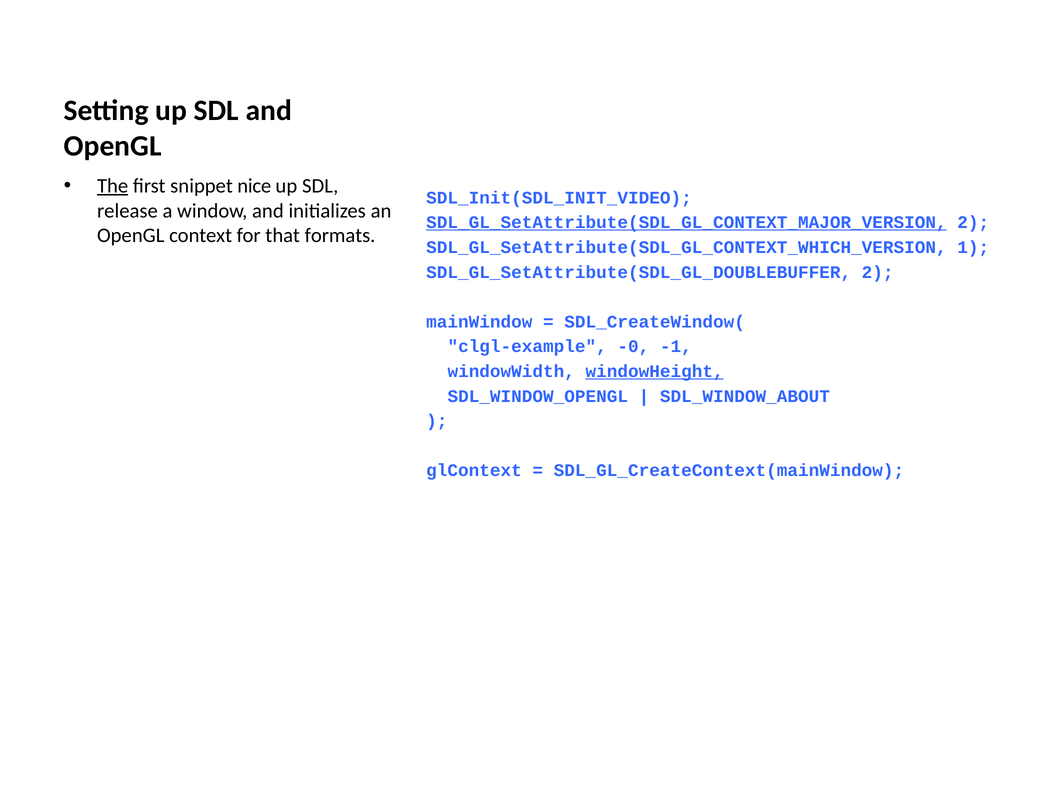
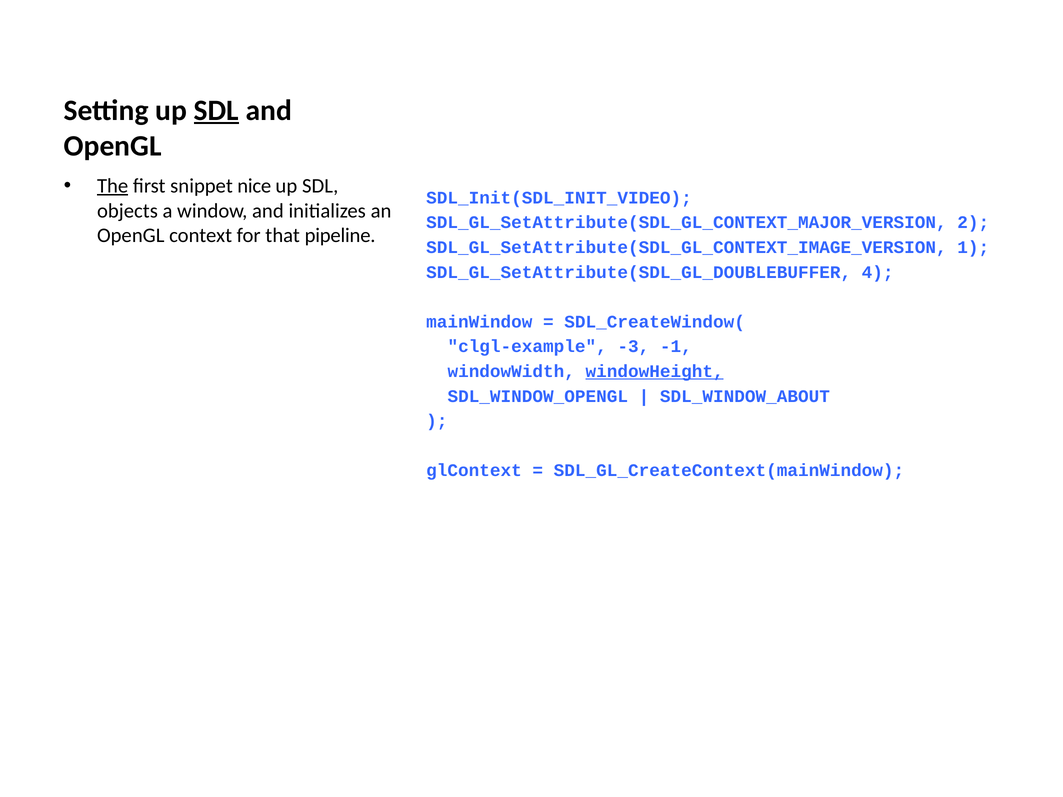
SDL at (216, 110) underline: none -> present
release: release -> objects
SDL_GL_SetAttribute(SDL_GL_CONTEXT_MAJOR_VERSION underline: present -> none
formats: formats -> pipeline
SDL_GL_SetAttribute(SDL_GL_CONTEXT_WHICH_VERSION: SDL_GL_SetAttribute(SDL_GL_CONTEXT_WHICH_VERSION -> SDL_GL_SetAttribute(SDL_GL_CONTEXT_IMAGE_VERSION
SDL_GL_SetAttribute(SDL_GL_DOUBLEBUFFER 2: 2 -> 4
-0: -0 -> -3
